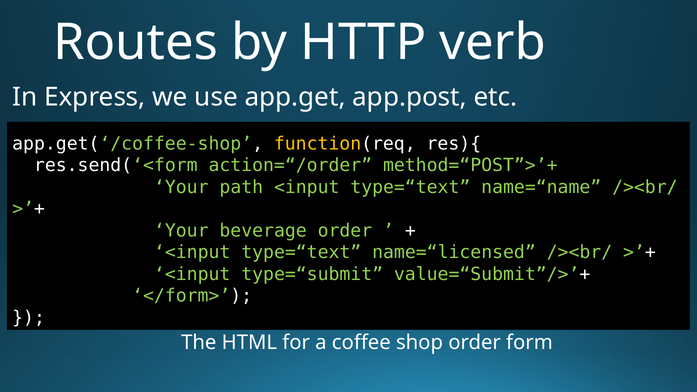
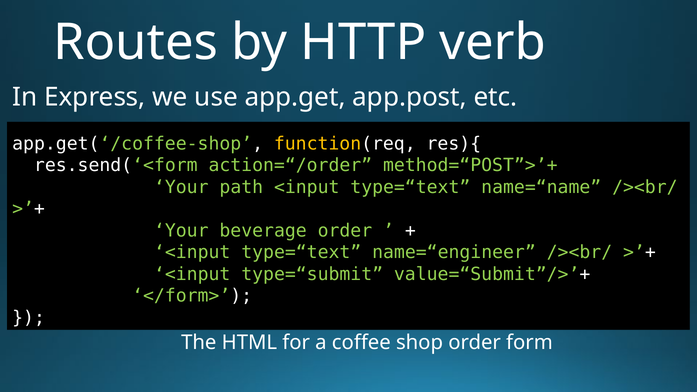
name=“licensed: name=“licensed -> name=“engineer
